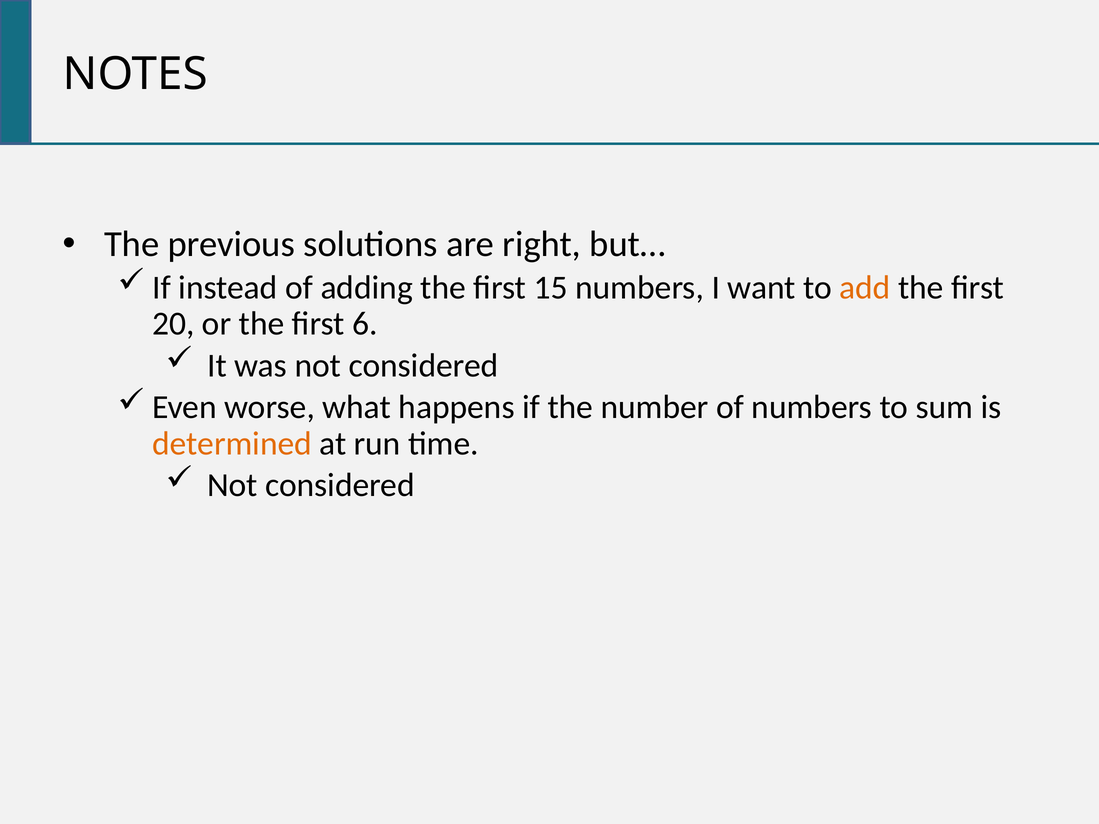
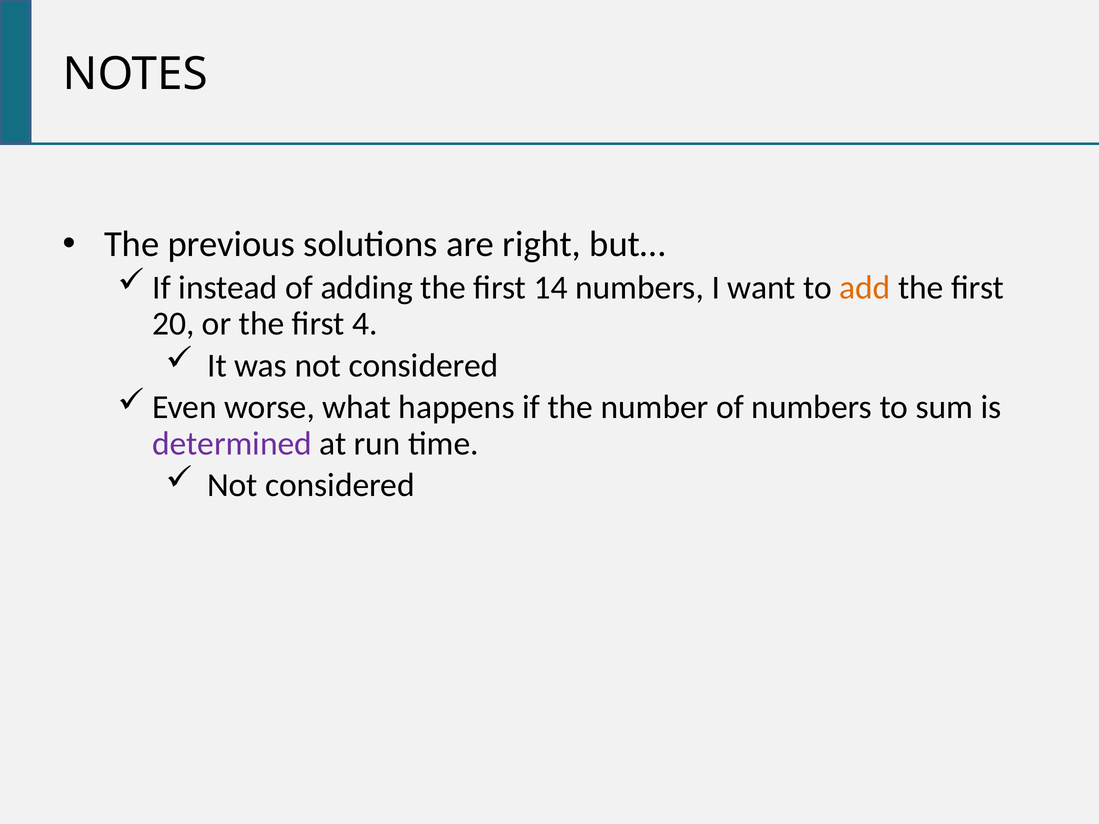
15: 15 -> 14
6: 6 -> 4
determined colour: orange -> purple
